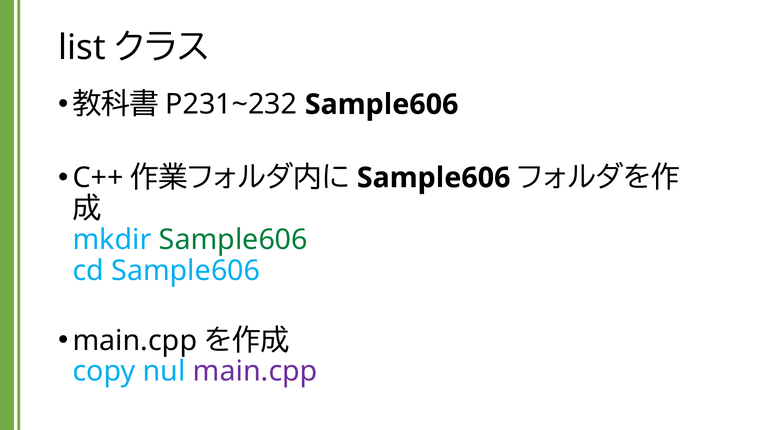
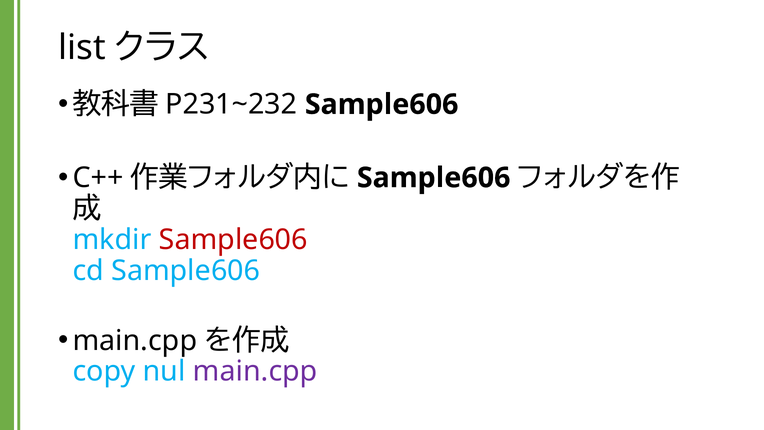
Sample606 at (233, 240) colour: green -> red
